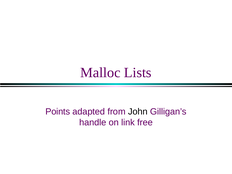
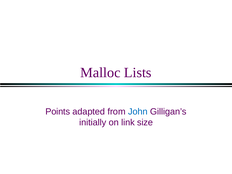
John colour: black -> blue
handle: handle -> initially
free: free -> size
